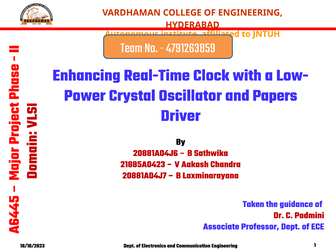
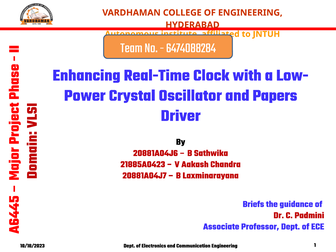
4791263859: 4791263859 -> 6474088284
Taken: Taken -> Briefs
